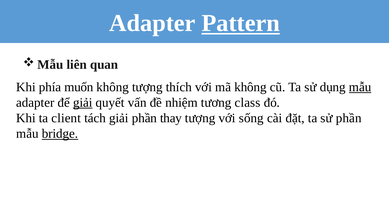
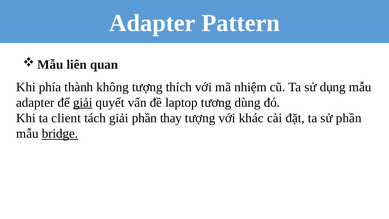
Pattern underline: present -> none
muốn: muốn -> thành
mã không: không -> nhiệm
mẫu at (360, 87) underline: present -> none
nhiệm: nhiệm -> laptop
class: class -> dùng
sống: sống -> khác
